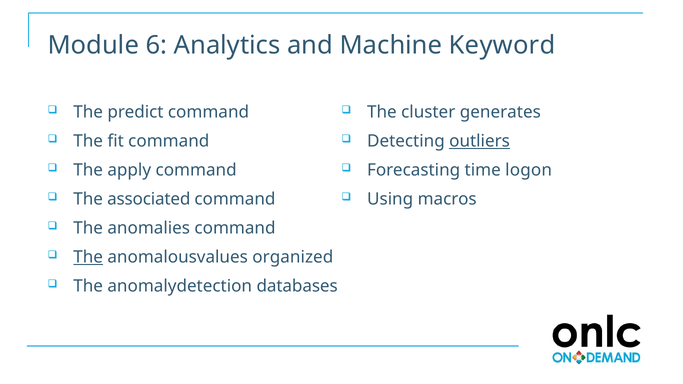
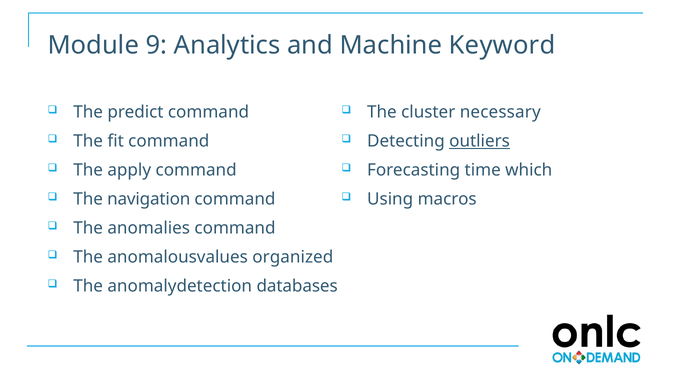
6: 6 -> 9
generates: generates -> necessary
logon: logon -> which
associated: associated -> navigation
The at (88, 257) underline: present -> none
